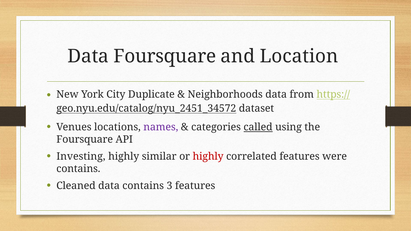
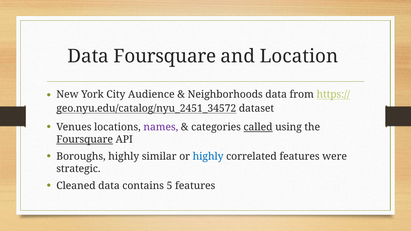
Duplicate: Duplicate -> Audience
Foursquare at (85, 140) underline: none -> present
Investing: Investing -> Boroughs
highly at (208, 157) colour: red -> blue
contains at (78, 169): contains -> strategic
3: 3 -> 5
